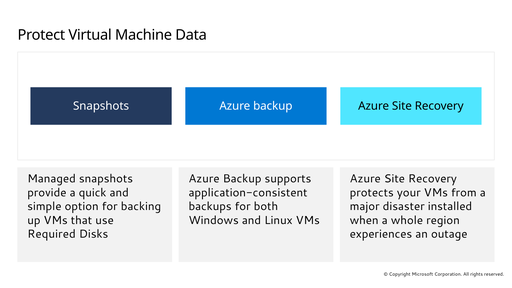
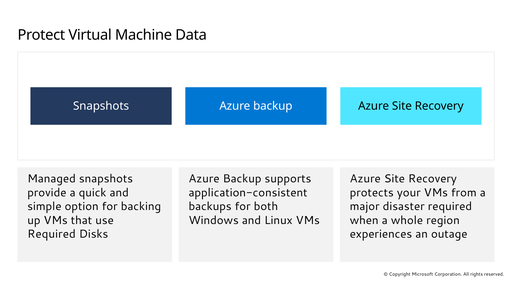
disaster installed: installed -> required
